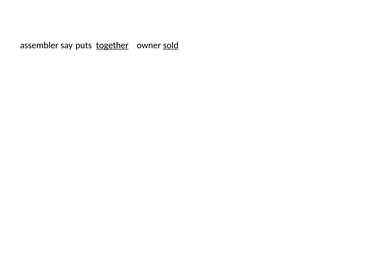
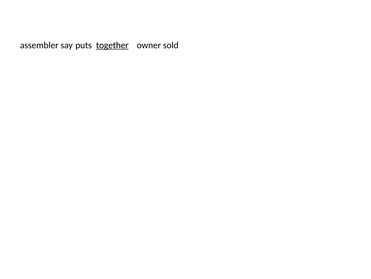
sold underline: present -> none
